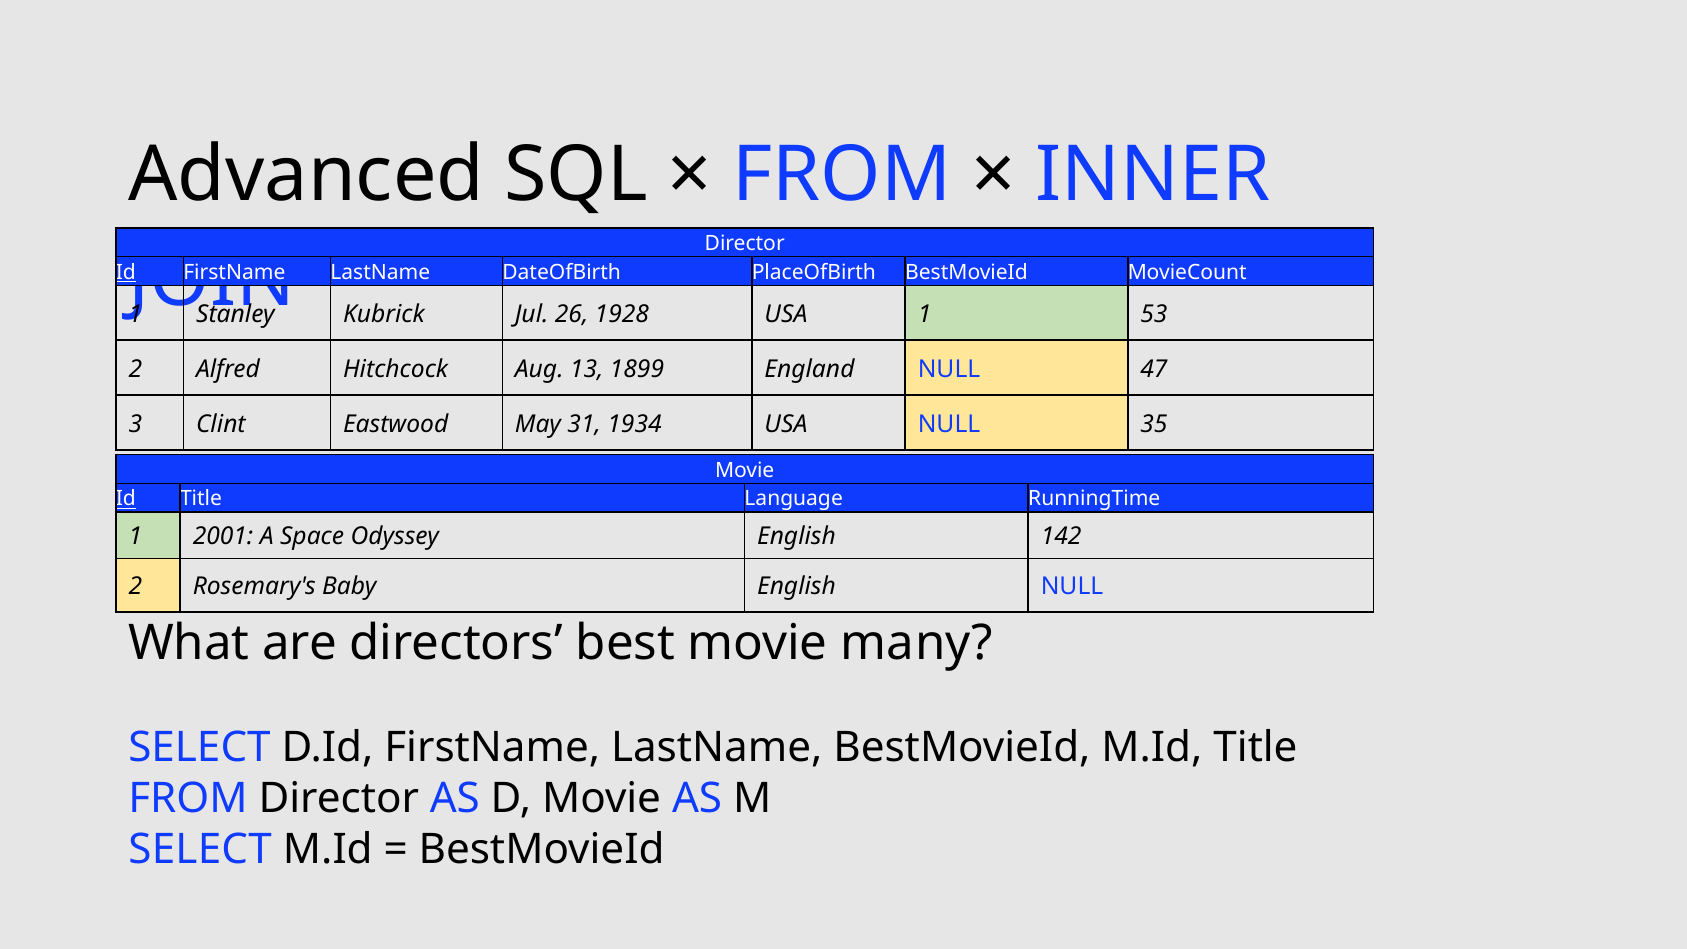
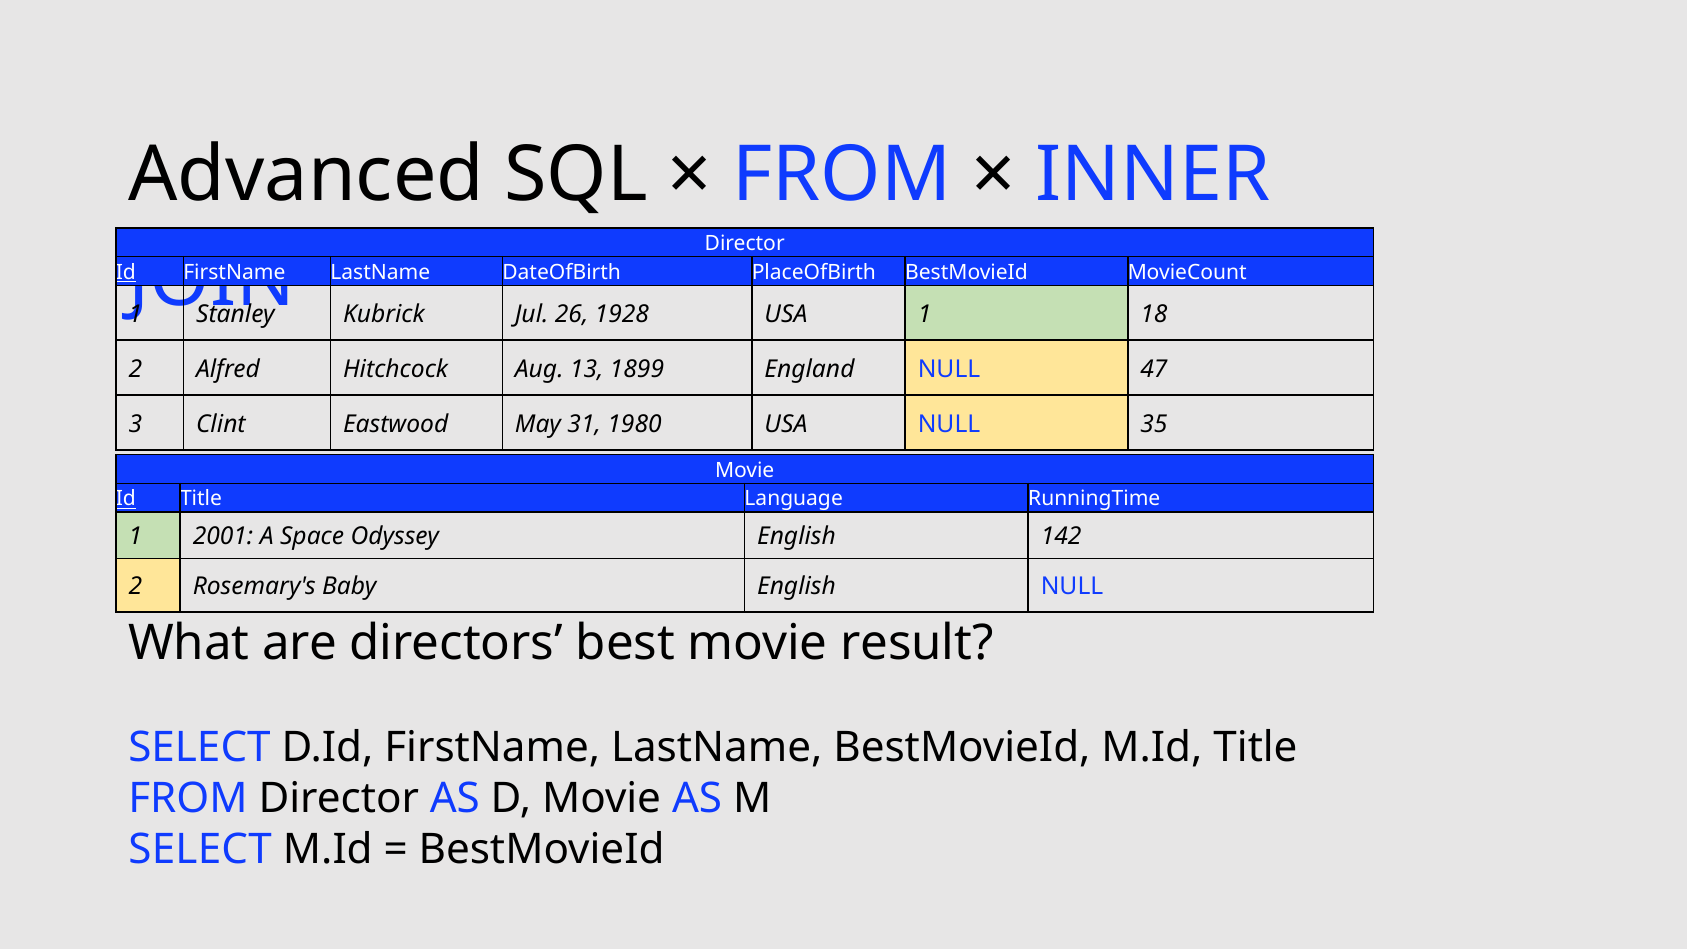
53: 53 -> 18
1934: 1934 -> 1980
many: many -> result
